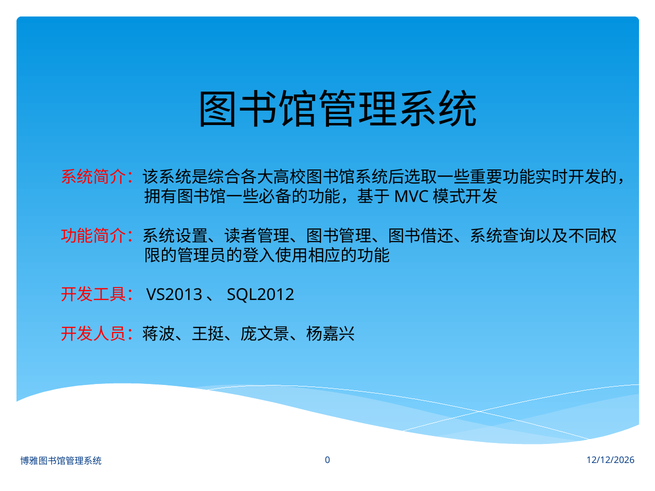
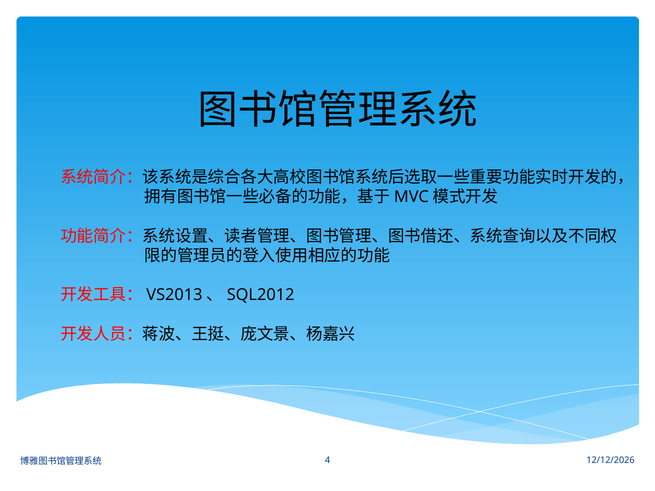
0: 0 -> 4
